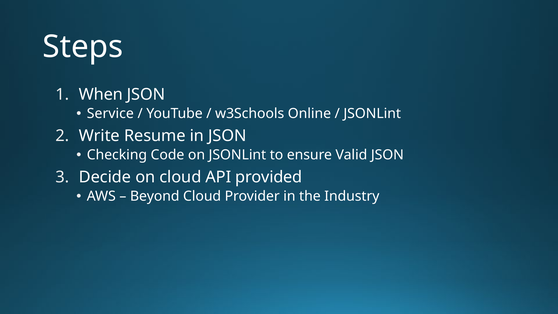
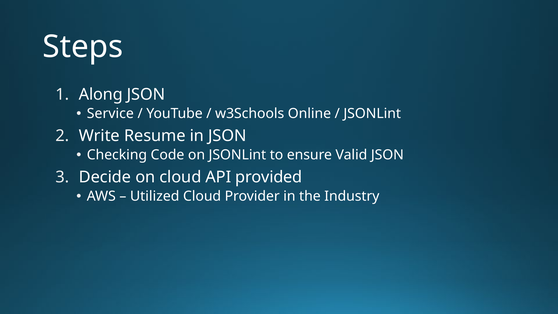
When: When -> Along
Beyond: Beyond -> Utilized
